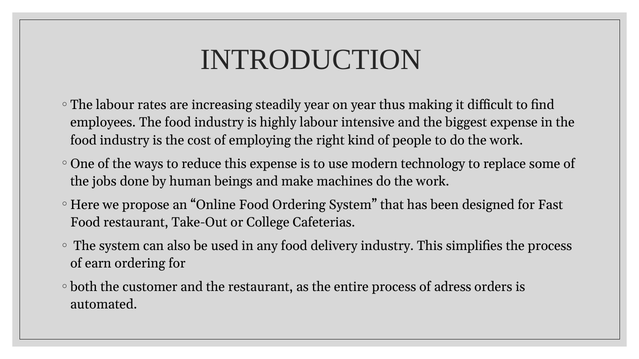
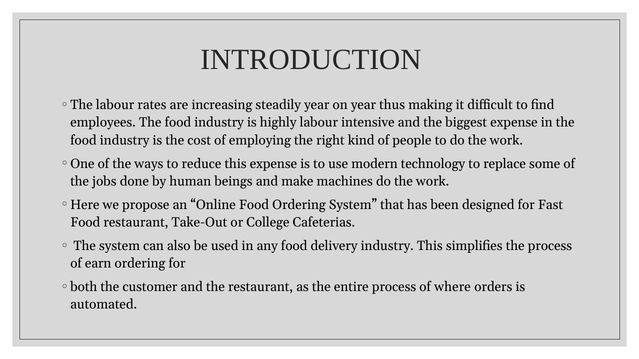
adress: adress -> where
